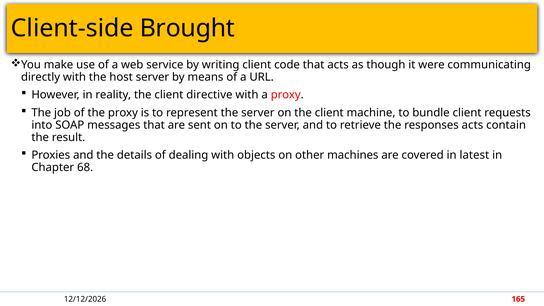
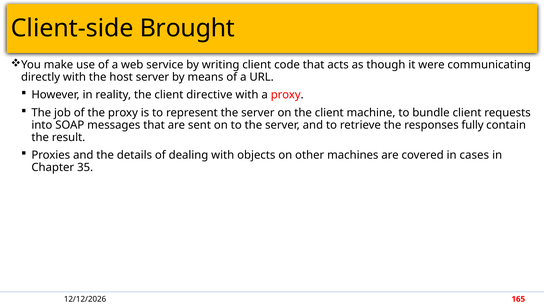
responses acts: acts -> fully
latest: latest -> cases
68: 68 -> 35
